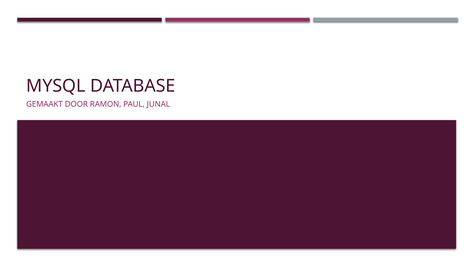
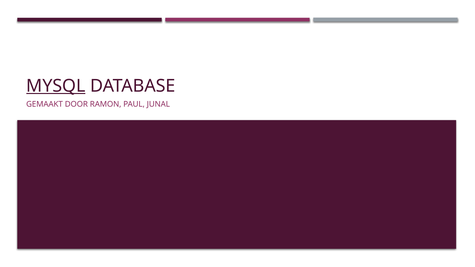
MYSQL underline: none -> present
